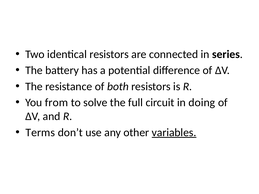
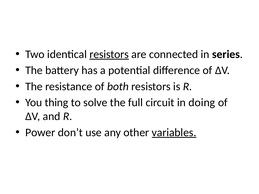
resistors at (109, 54) underline: none -> present
from: from -> thing
Terms: Terms -> Power
